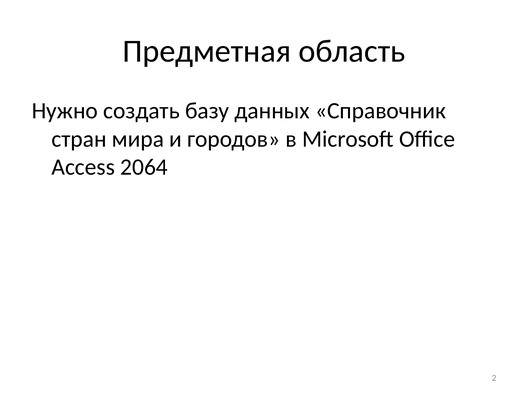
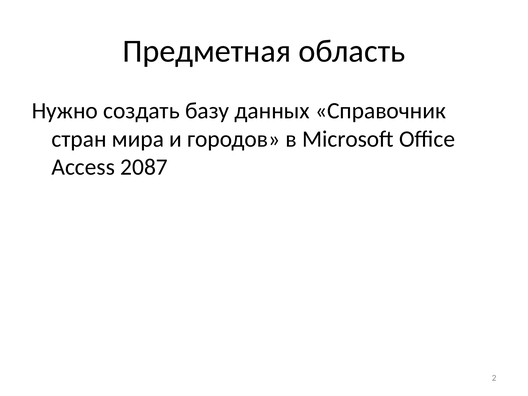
2064: 2064 -> 2087
